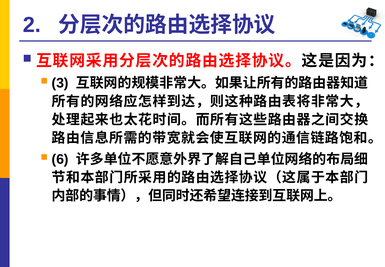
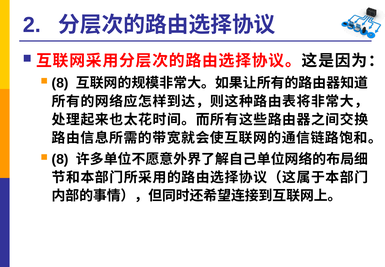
3 at (60, 83): 3 -> 8
6 at (60, 159): 6 -> 8
